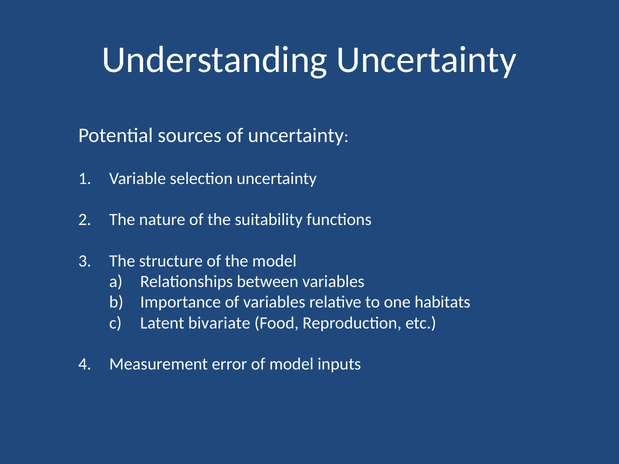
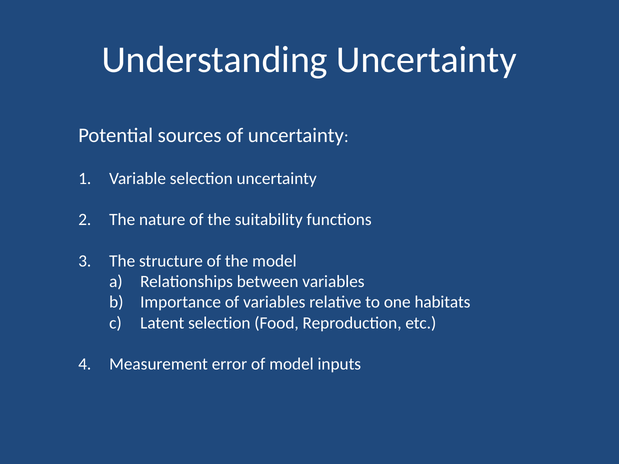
Latent bivariate: bivariate -> selection
